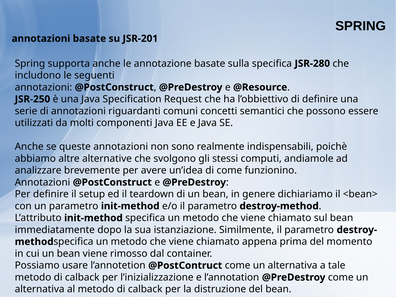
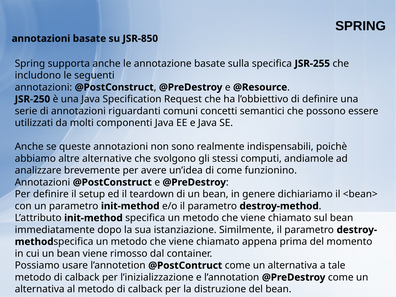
JSR-201: JSR-201 -> JSR-850
JSR-280: JSR-280 -> JSR-255
